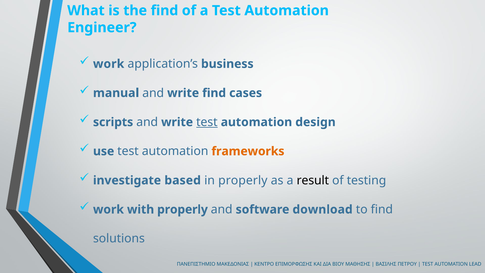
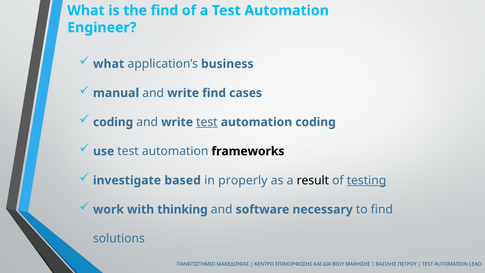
work at (109, 64): work -> what
scripts at (113, 122): scripts -> coding
automation design: design -> coding
frameworks colour: orange -> black
testing underline: none -> present
with properly: properly -> thinking
download: download -> necessary
